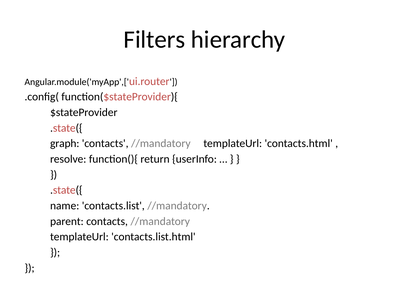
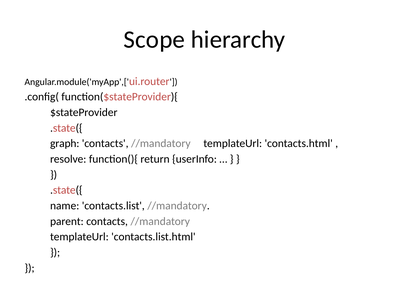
Filters: Filters -> Scope
